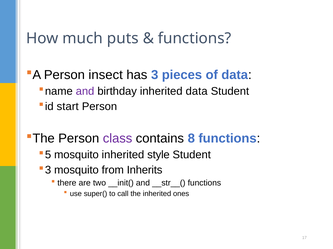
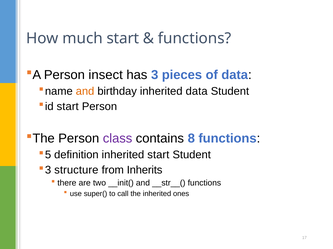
much puts: puts -> start
and at (85, 91) colour: purple -> orange
mosquito at (76, 155): mosquito -> definition
inherited style: style -> start
mosquito at (76, 171): mosquito -> structure
